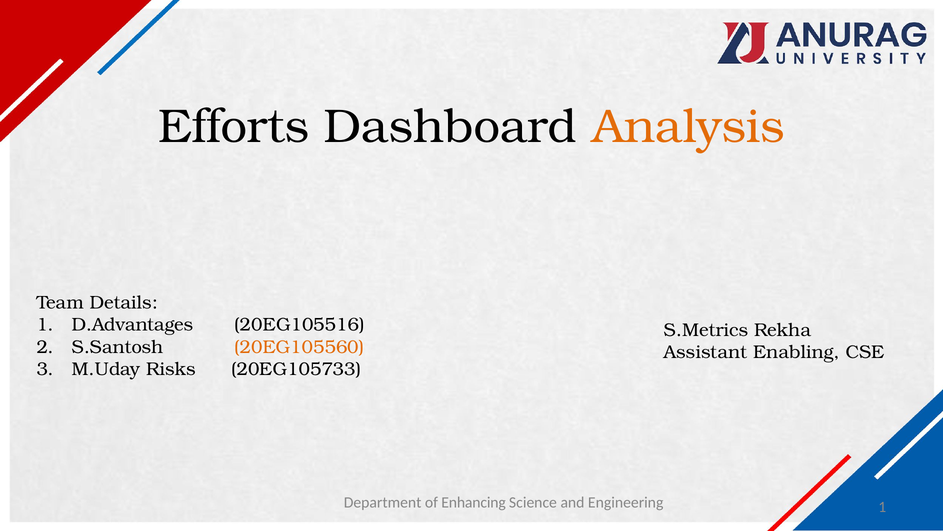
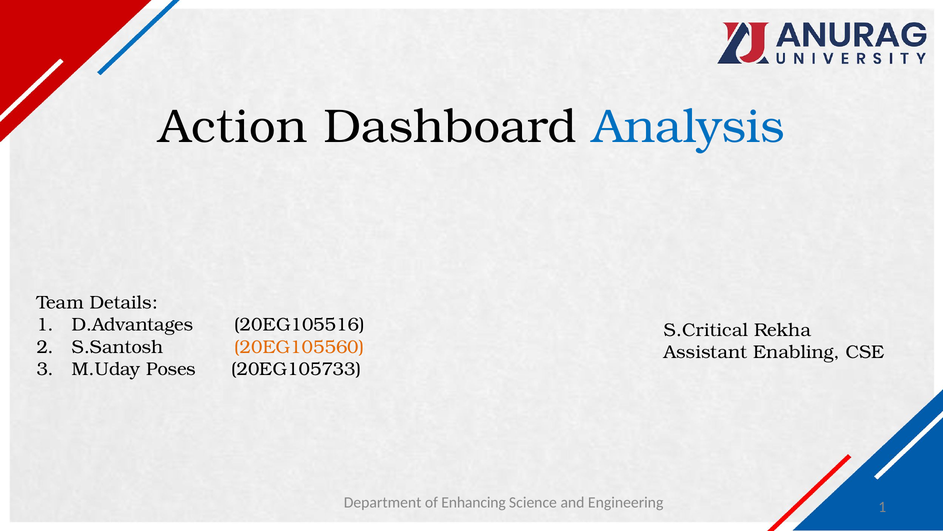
Efforts: Efforts -> Action
Analysis colour: orange -> blue
S.Metrics: S.Metrics -> S.Critical
Risks: Risks -> Poses
